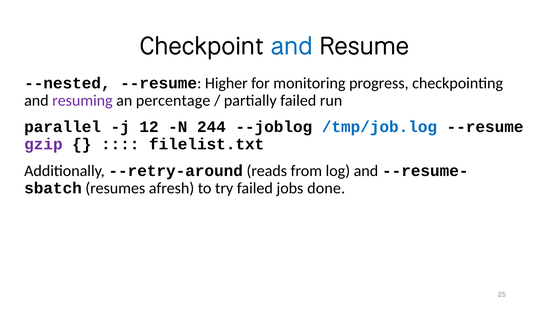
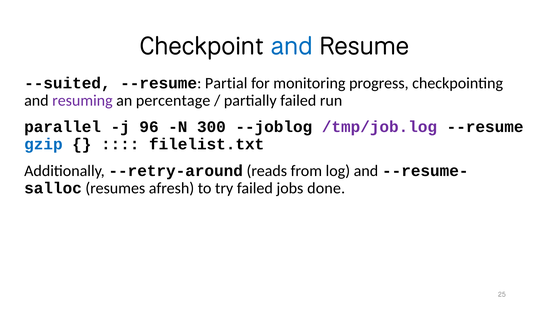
--nested: --nested -> --suited
Higher: Higher -> Partial
12: 12 -> 96
244: 244 -> 300
/tmp/job.log colour: blue -> purple
gzip colour: purple -> blue
sbatch: sbatch -> salloc
